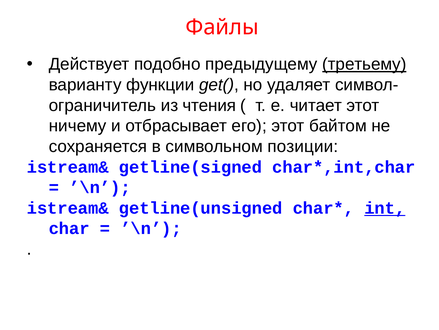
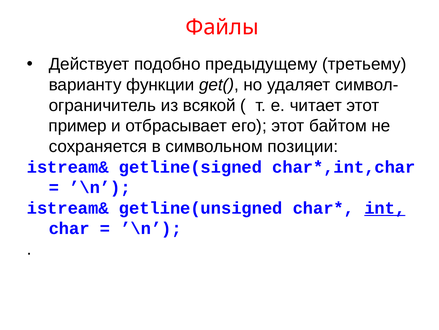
третьему underline: present -> none
чтения: чтения -> всякой
ничему: ничему -> пример
